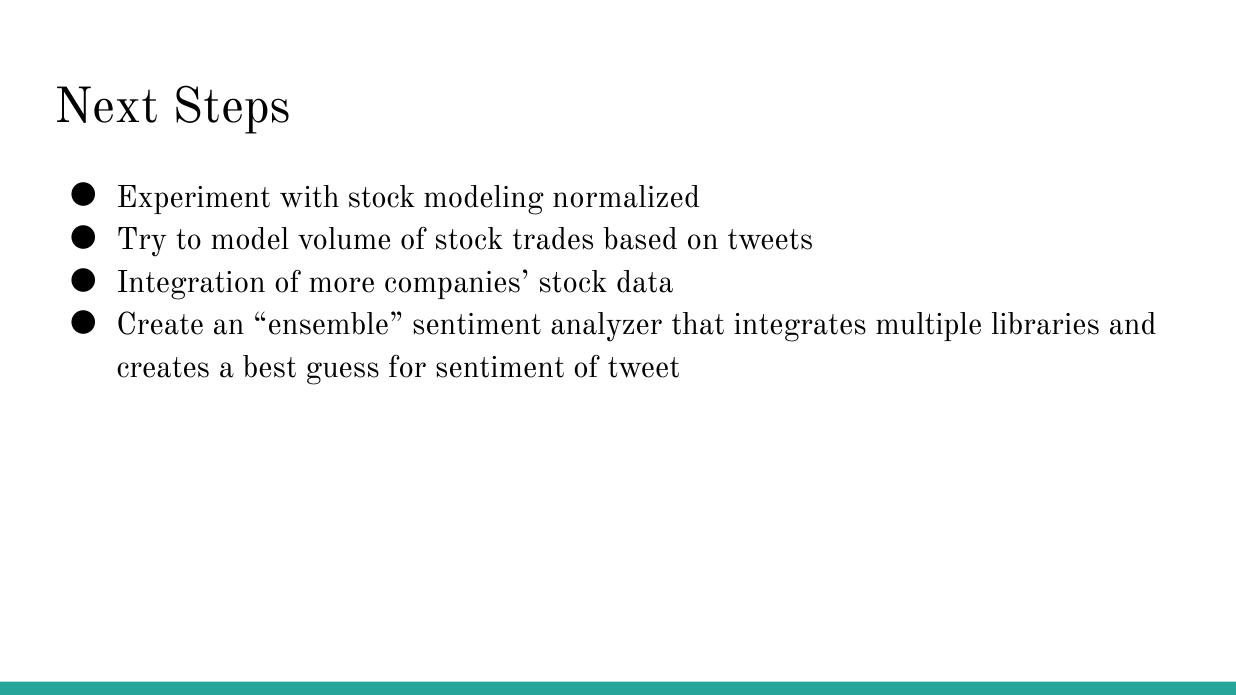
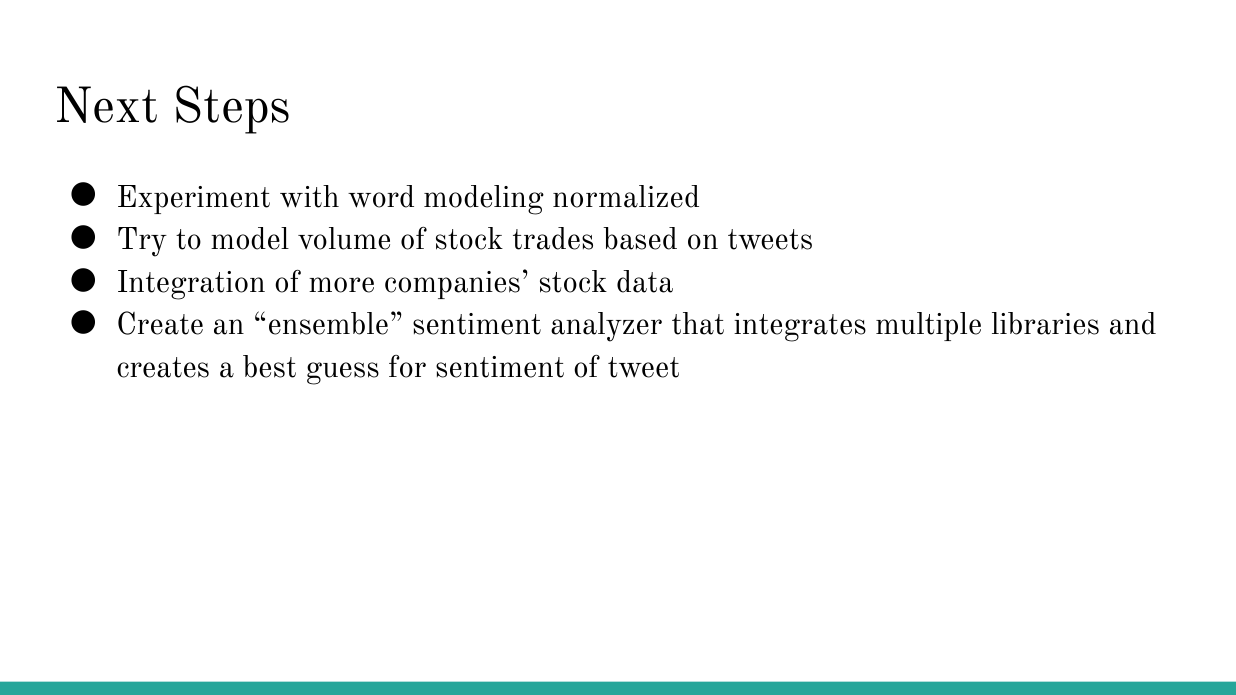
with stock: stock -> word
